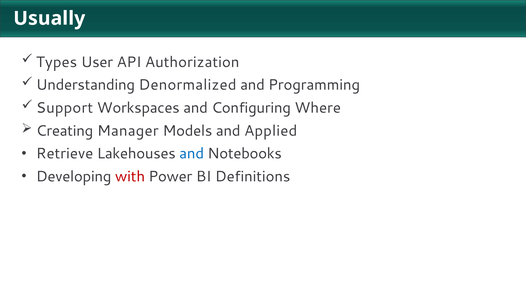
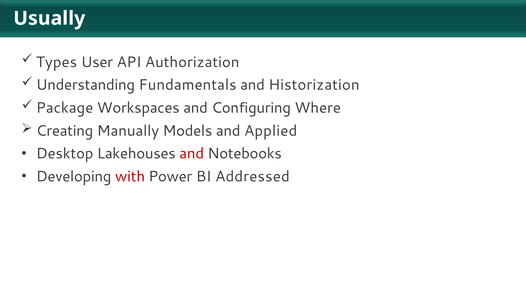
Denormalized: Denormalized -> Fundamentals
Programming: Programming -> Historization
Support: Support -> Package
Manager: Manager -> Manually
Retrieve: Retrieve -> Desktop
and at (192, 154) colour: blue -> red
Definitions: Definitions -> Addressed
